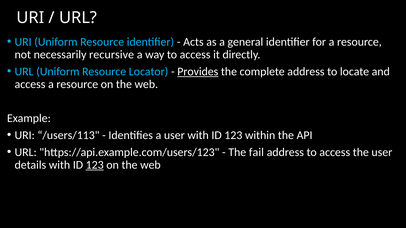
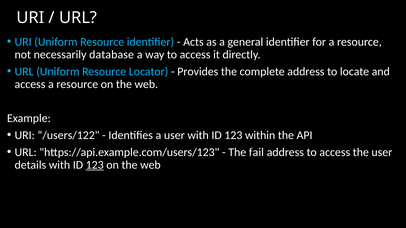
recursive: recursive -> database
Provides underline: present -> none
/users/113: /users/113 -> /users/122
